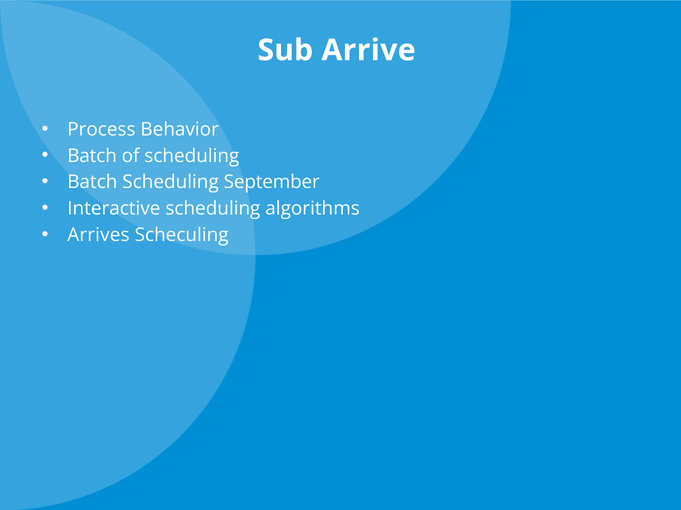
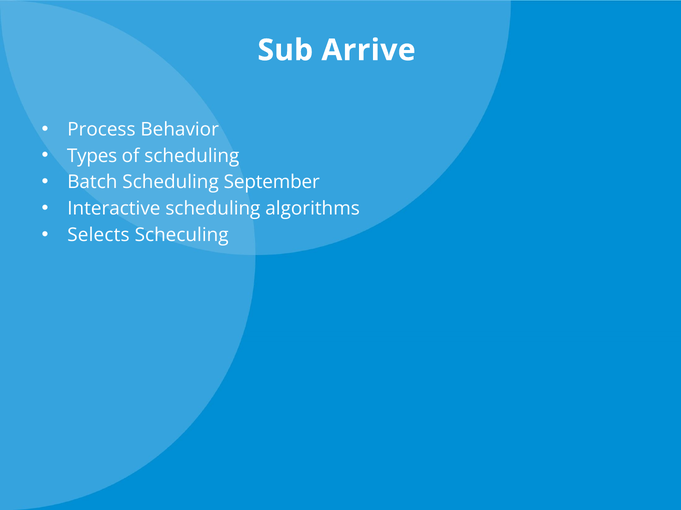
Batch at (92, 156): Batch -> Types
Arrives: Arrives -> Selects
